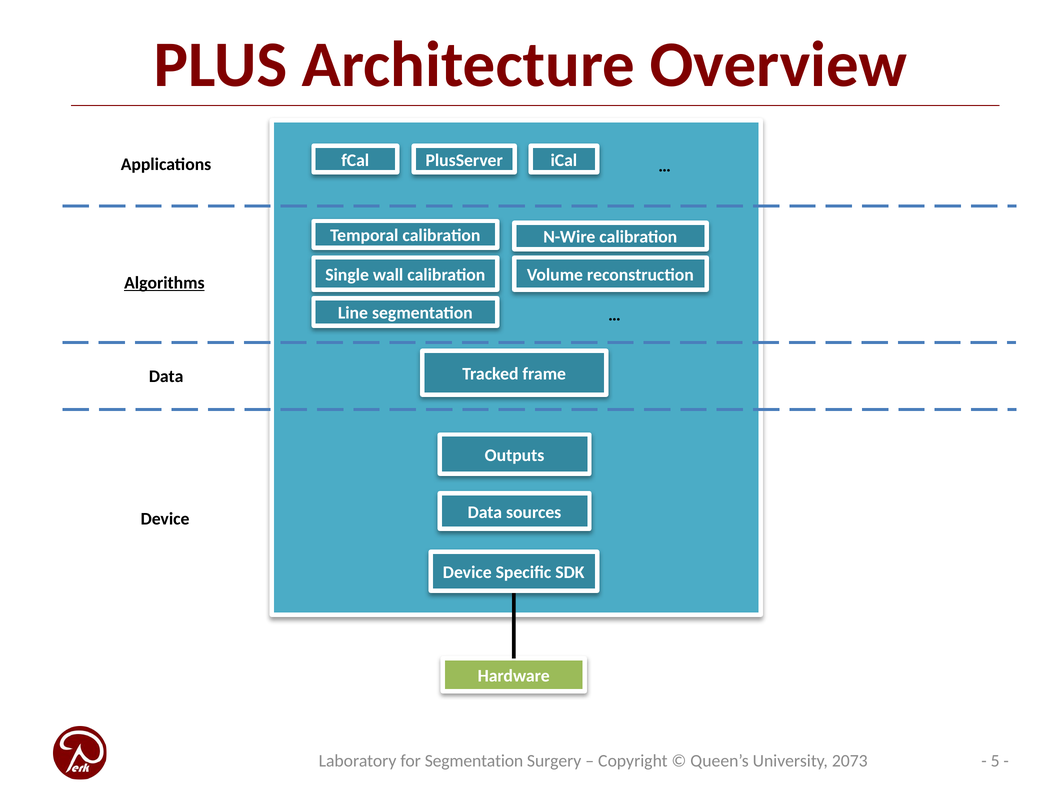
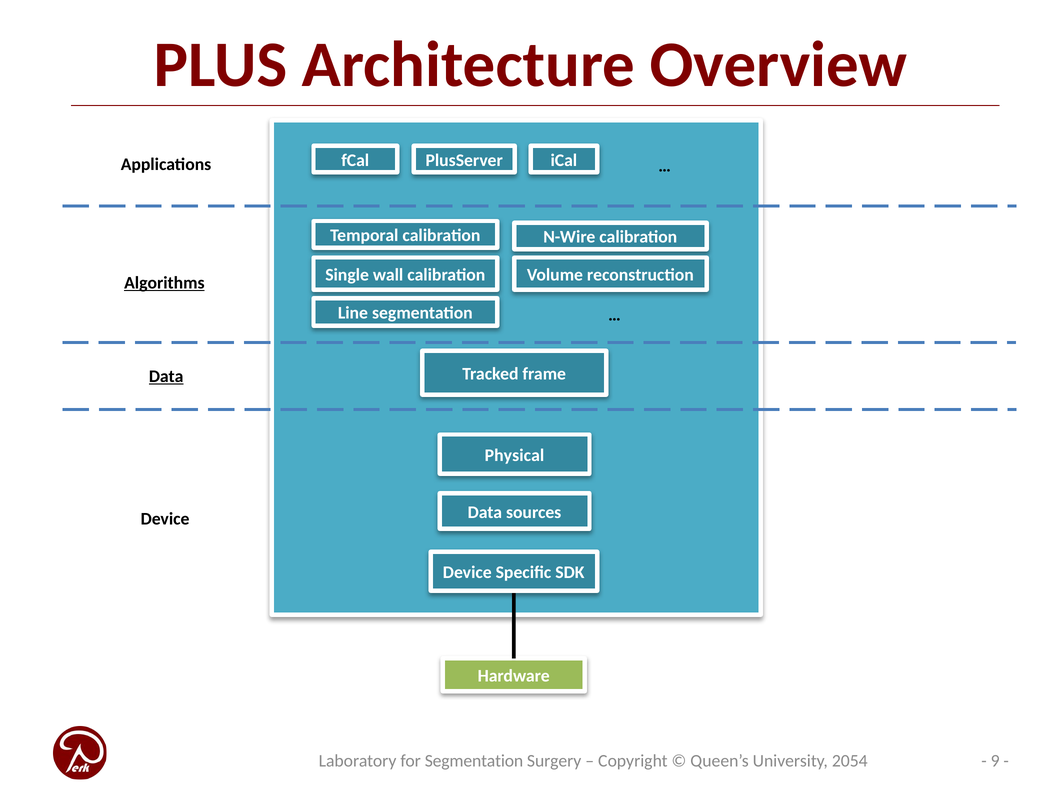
Data at (166, 376) underline: none -> present
Outputs: Outputs -> Physical
5: 5 -> 9
2073: 2073 -> 2054
